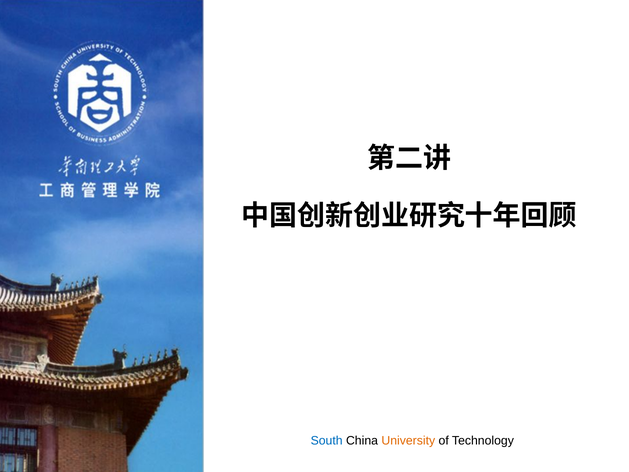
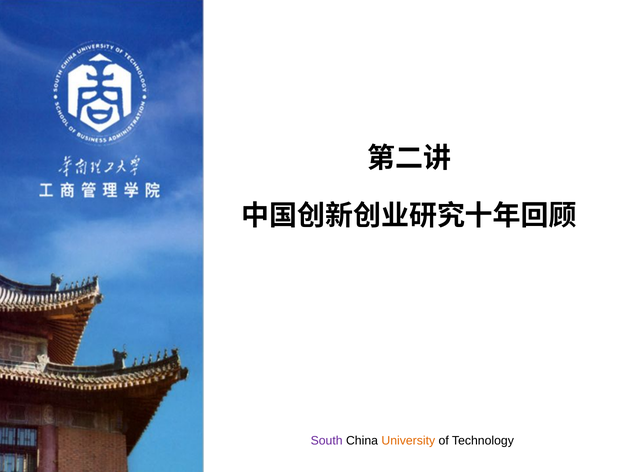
South colour: blue -> purple
